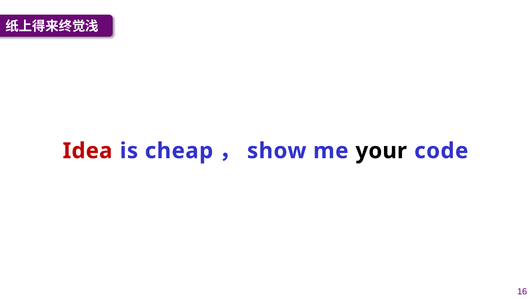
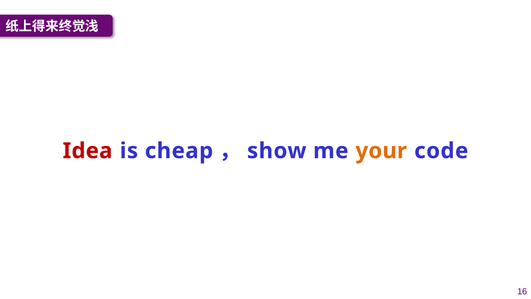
your colour: black -> orange
